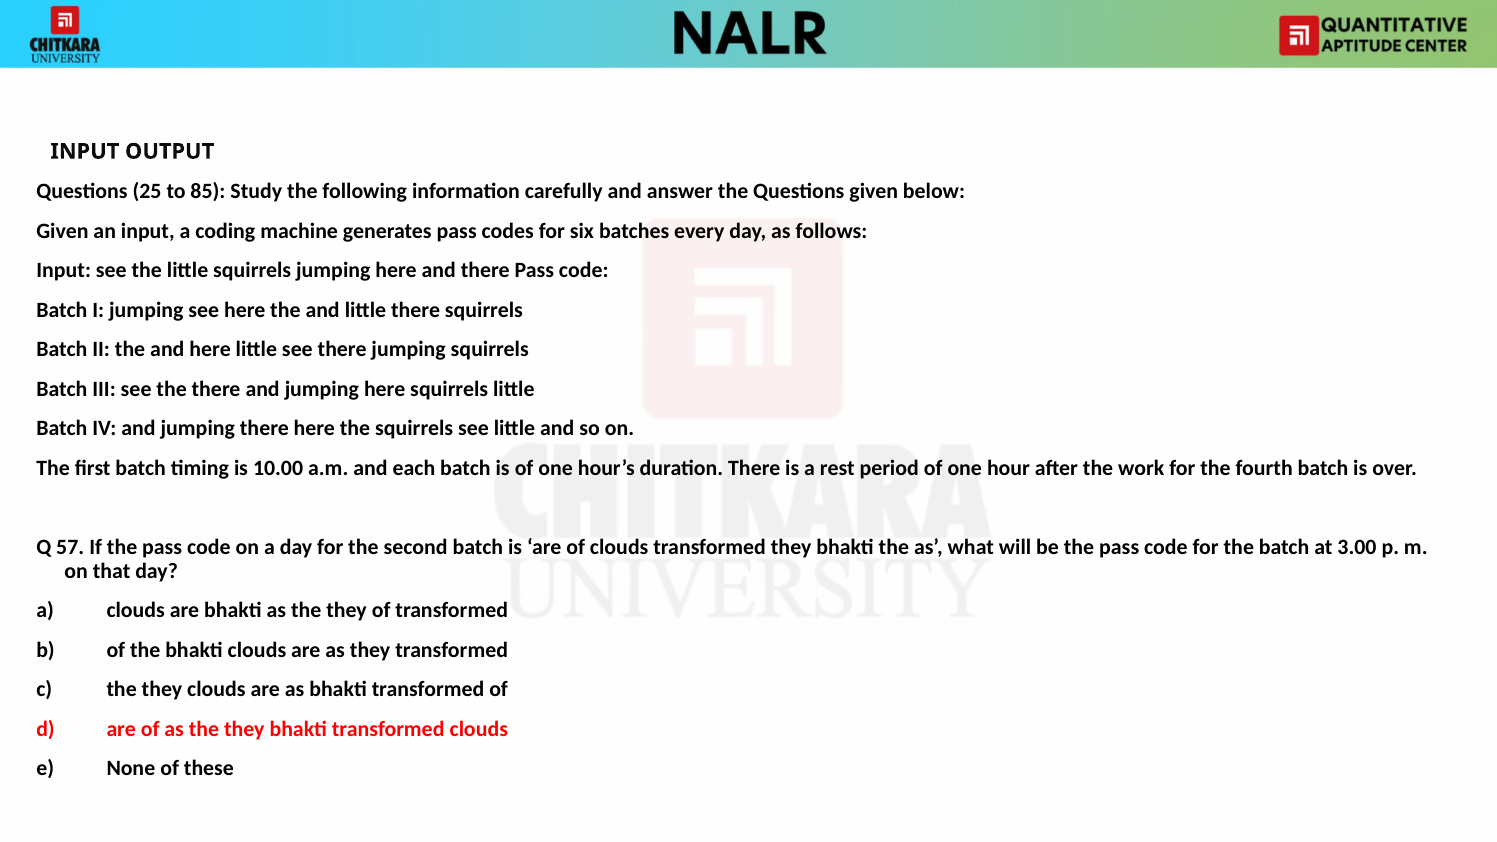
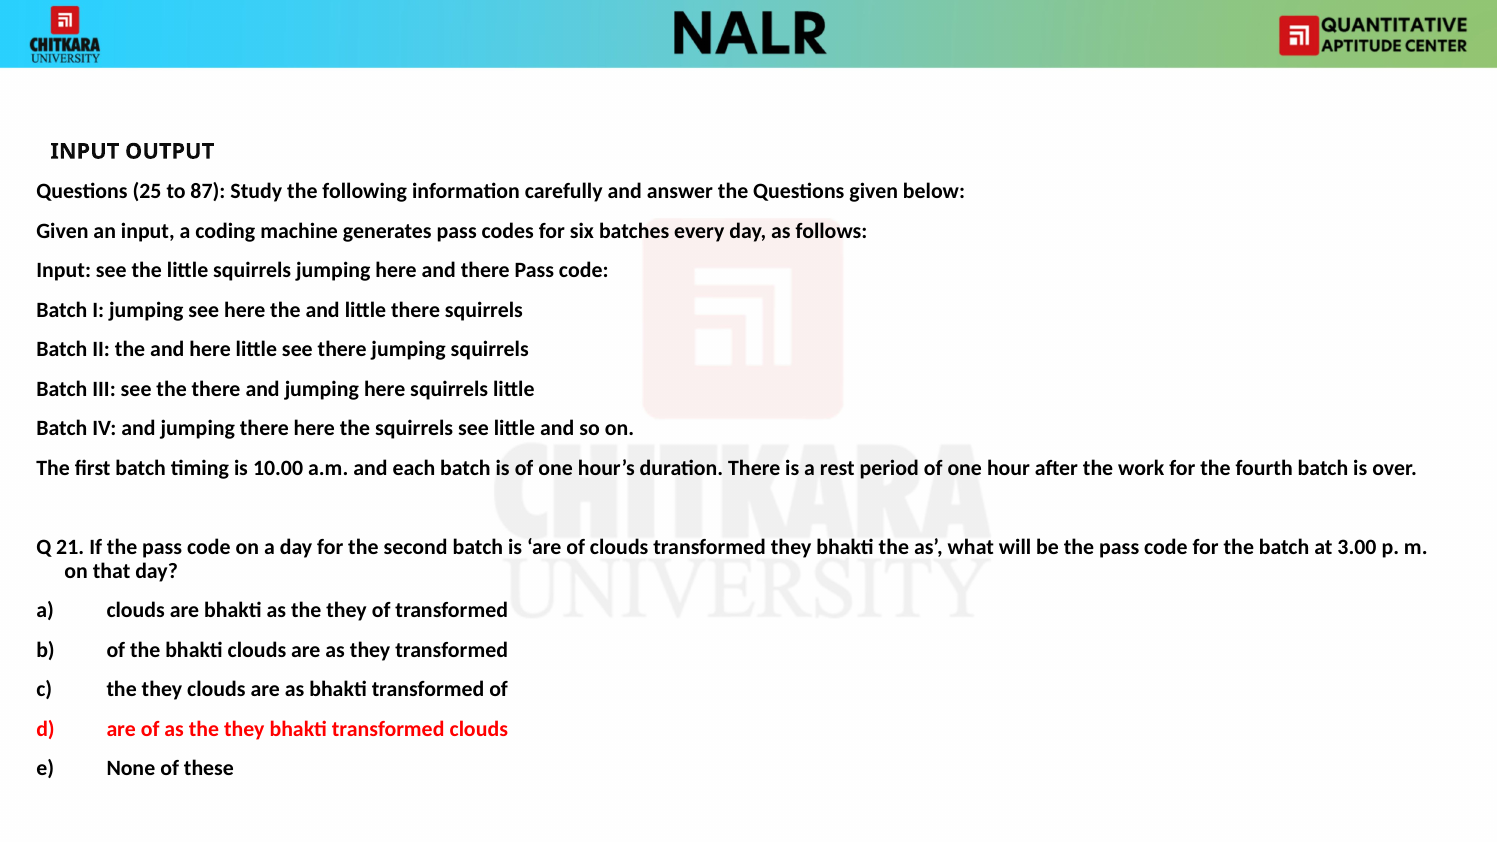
85: 85 -> 87
57: 57 -> 21
